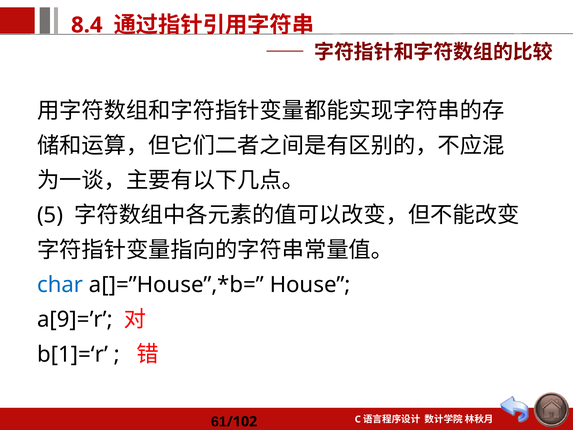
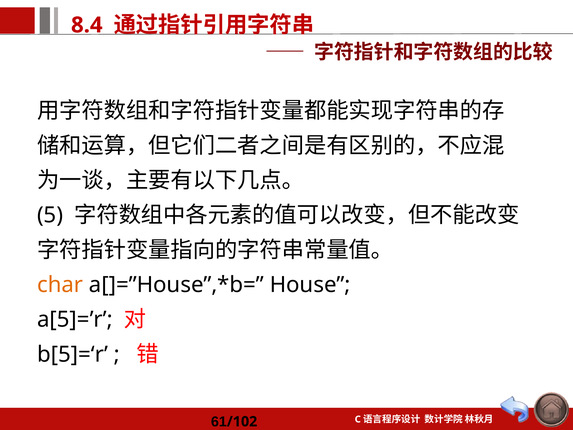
char colour: blue -> orange
a[9]=’r: a[9]=’r -> a[5]=’r
b[1]=‘r: b[1]=‘r -> b[5]=‘r
